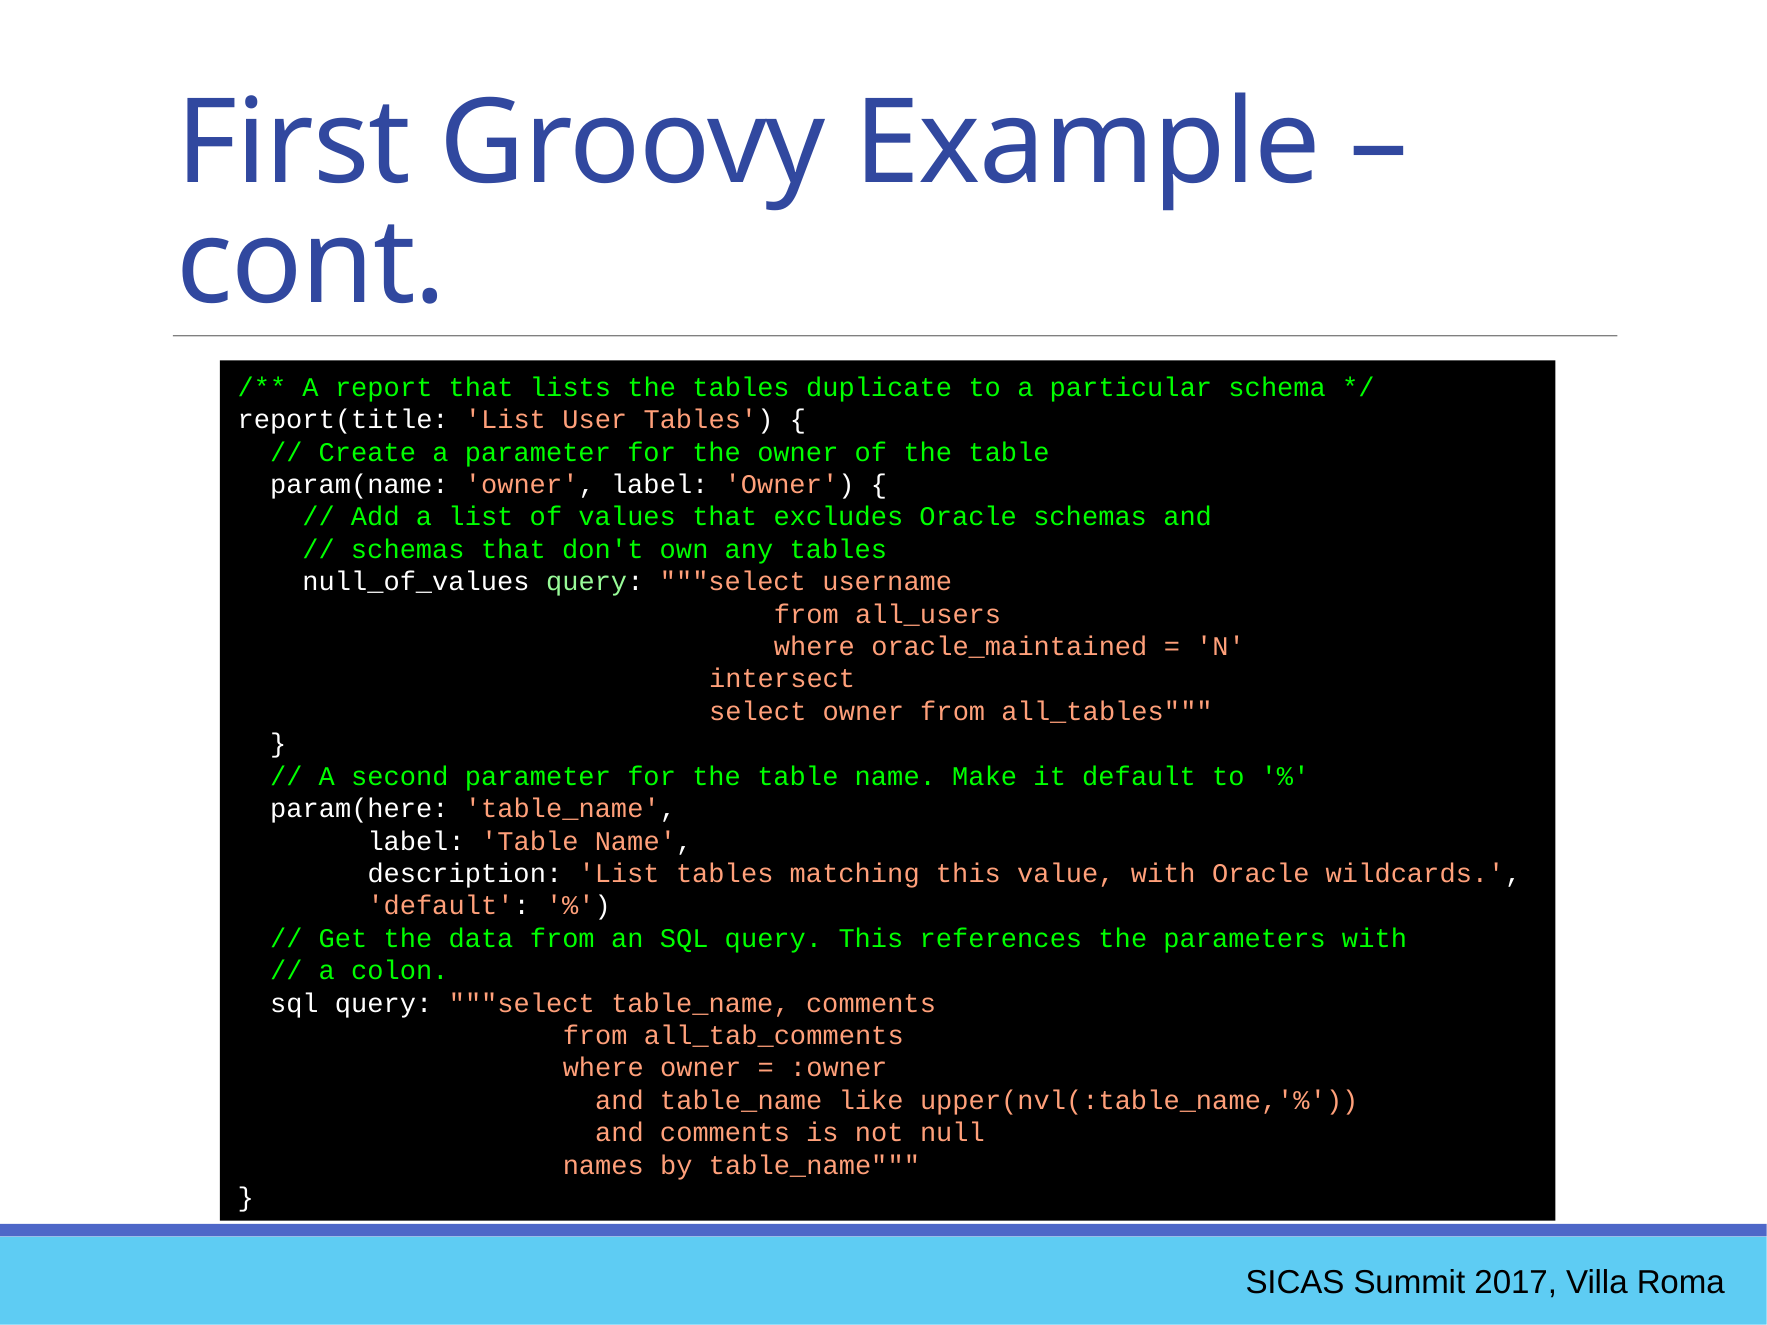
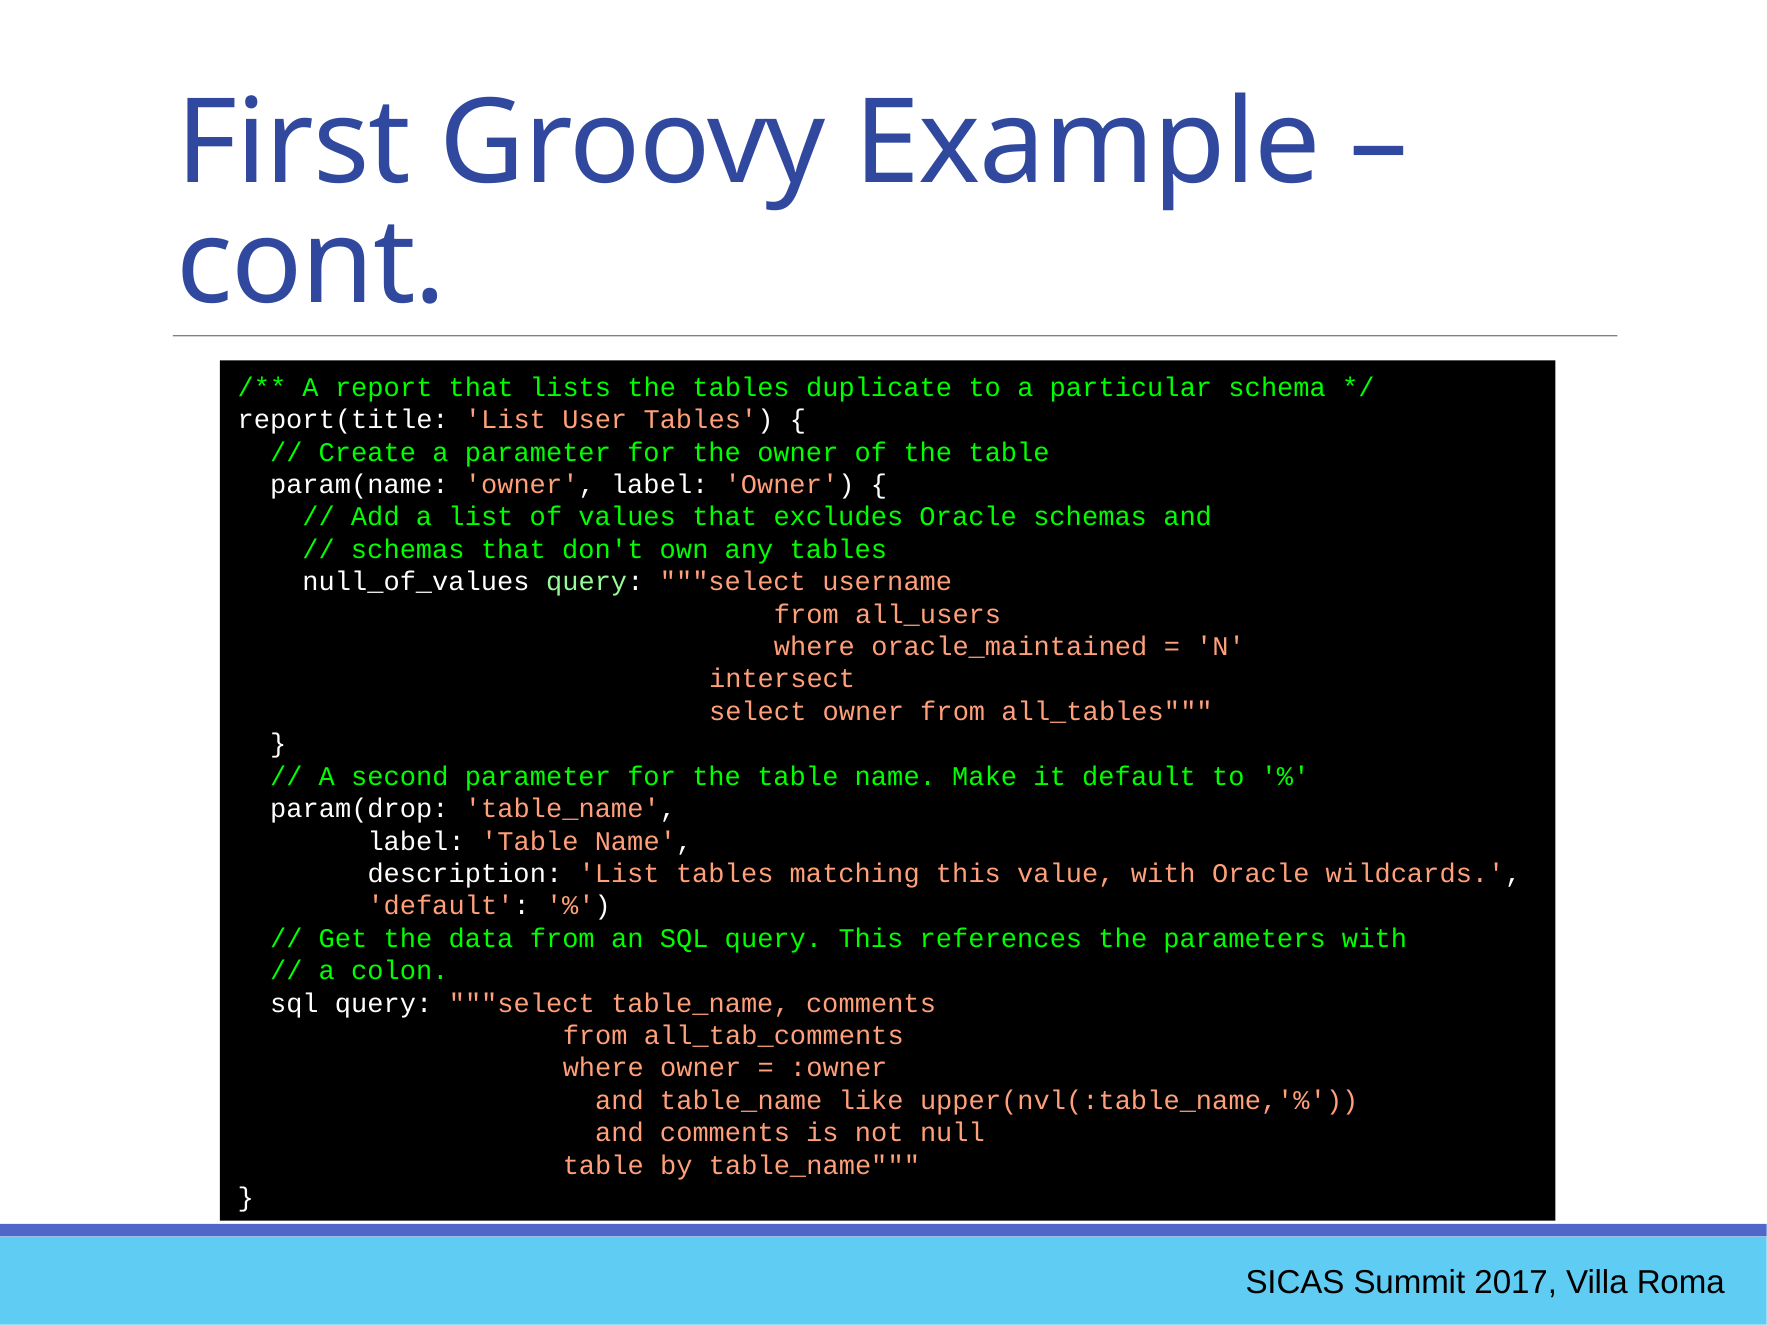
param(here: param(here -> param(drop
names at (603, 1165): names -> table
